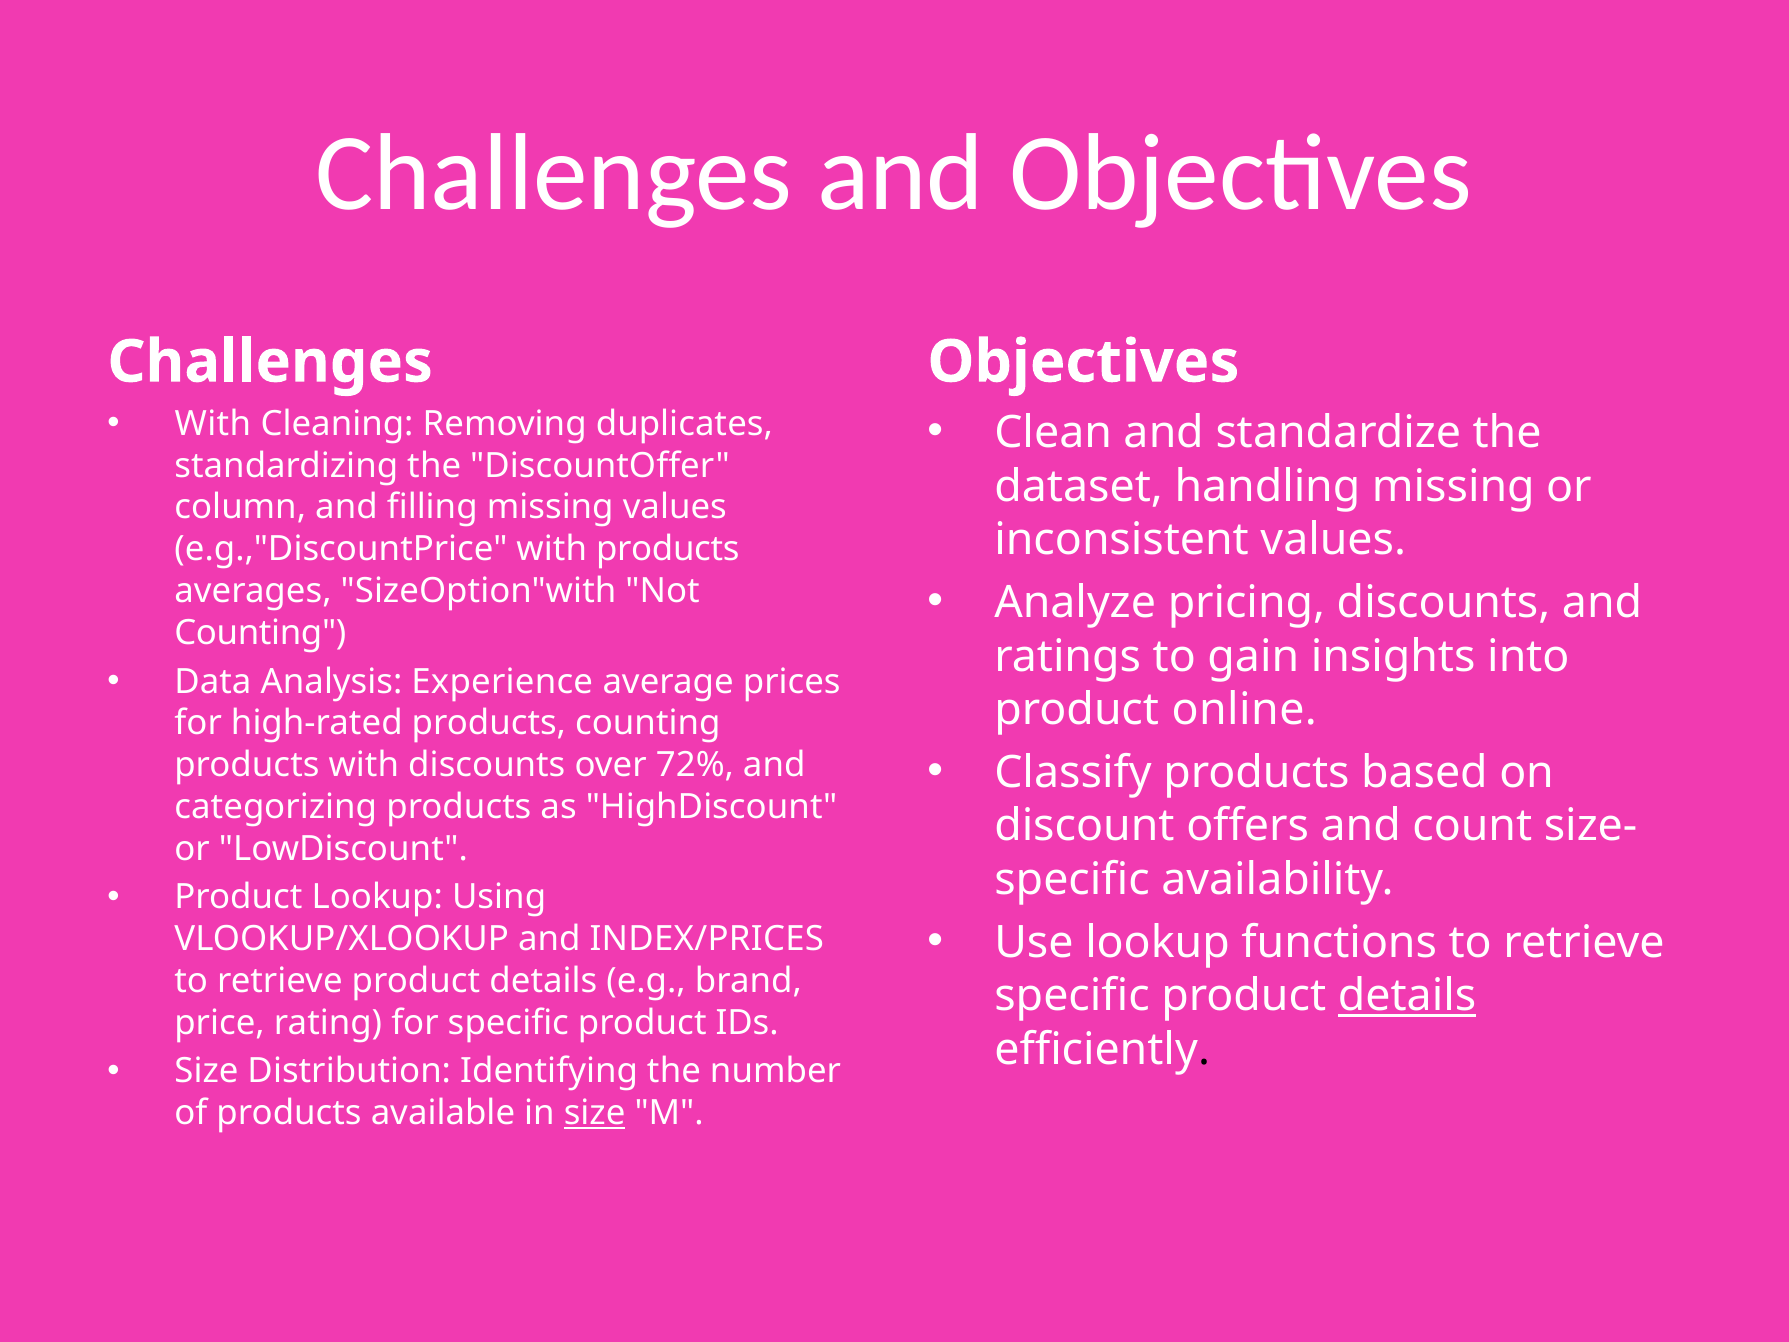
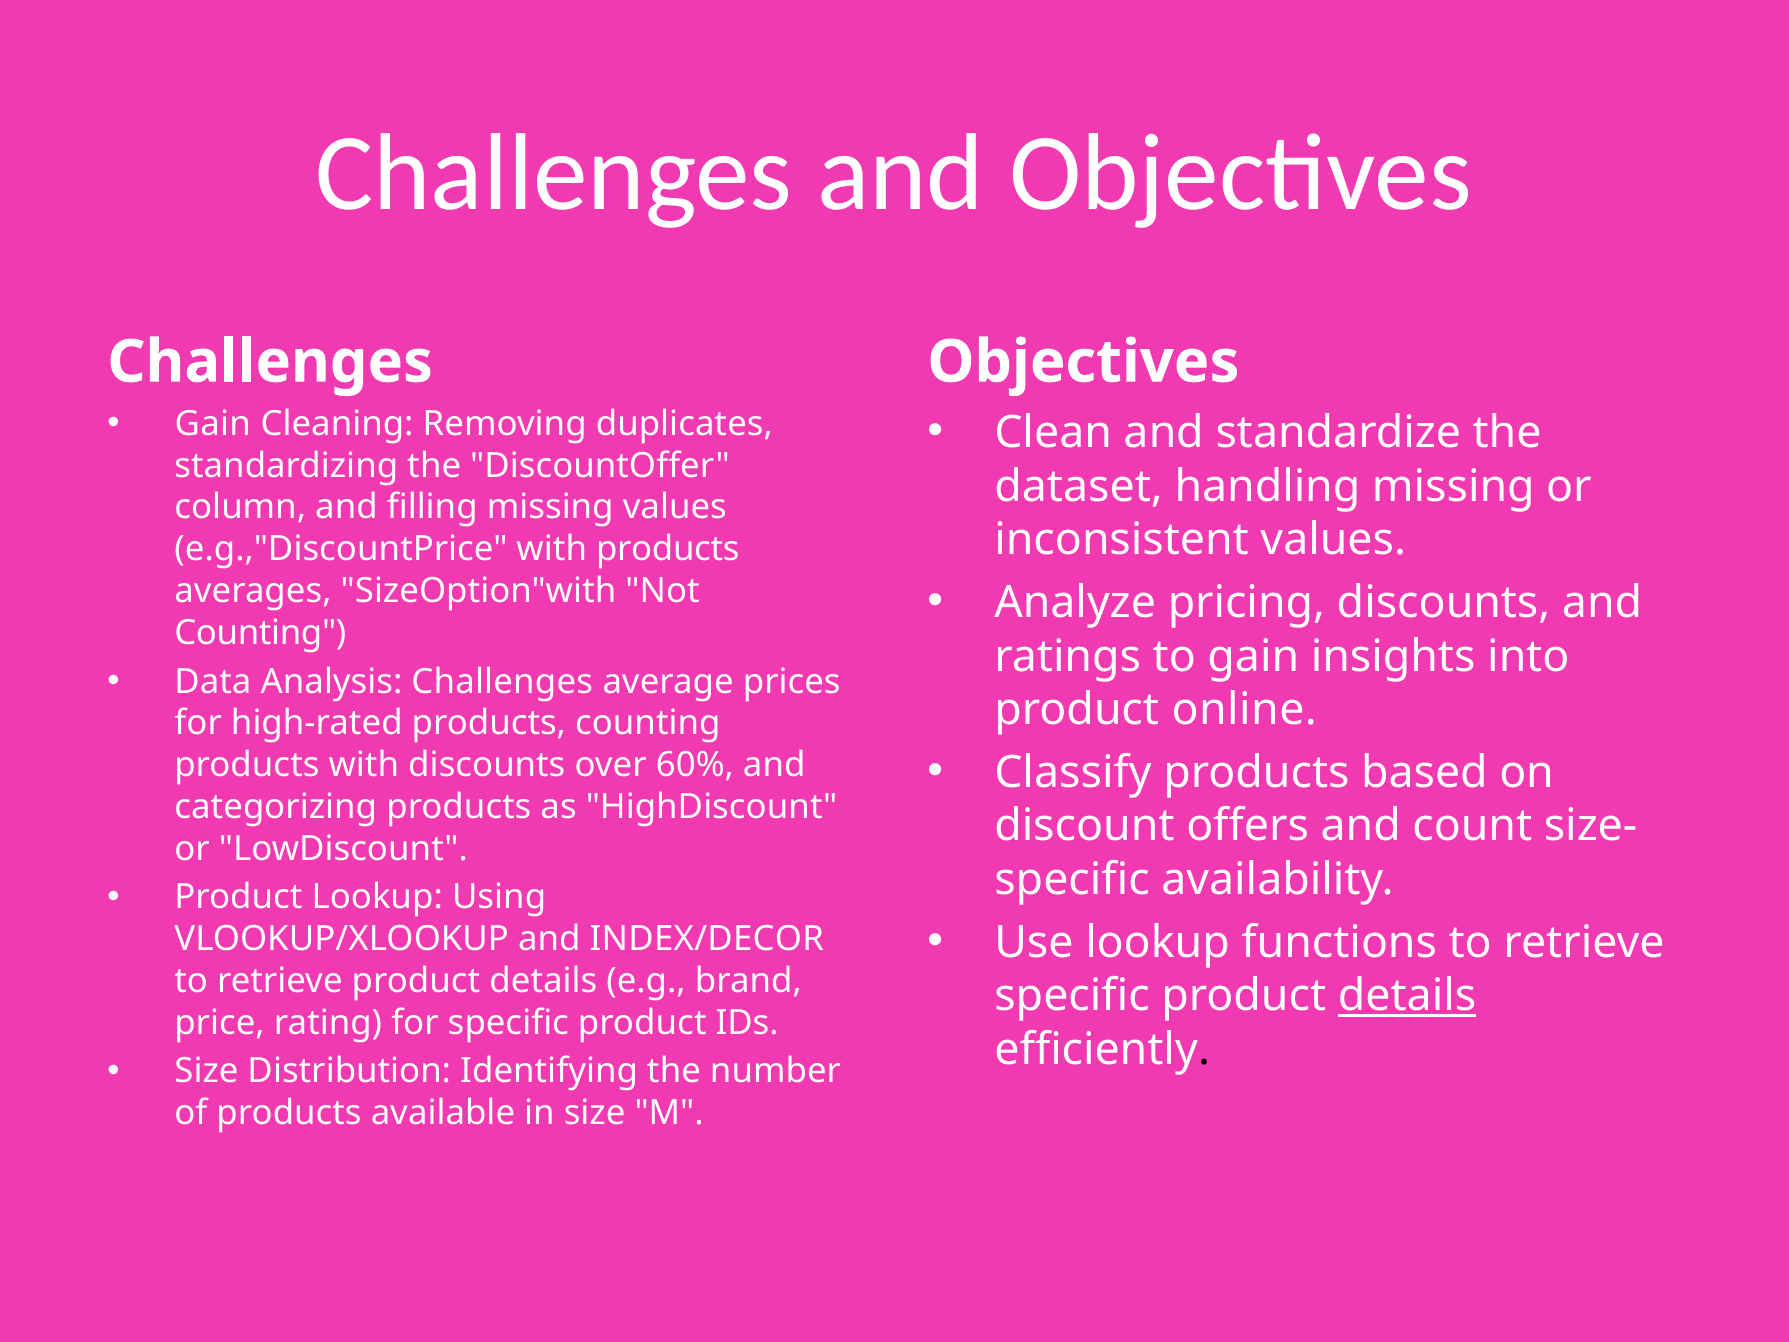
With at (213, 424): With -> Gain
Analysis Experience: Experience -> Challenges
72%: 72% -> 60%
INDEX/PRICES: INDEX/PRICES -> INDEX/DECOR
size at (595, 1113) underline: present -> none
